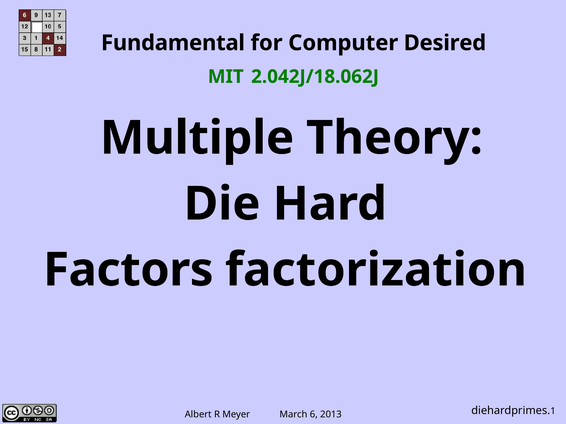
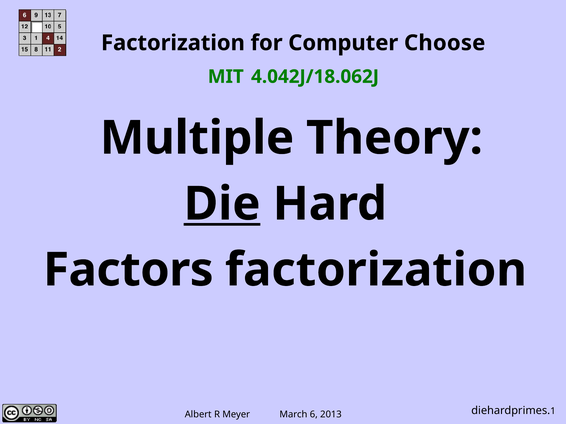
Fundamental at (173, 43): Fundamental -> Factorization
Desired: Desired -> Choose
2.042J/18.062J: 2.042J/18.062J -> 4.042J/18.062J
Die underline: none -> present
